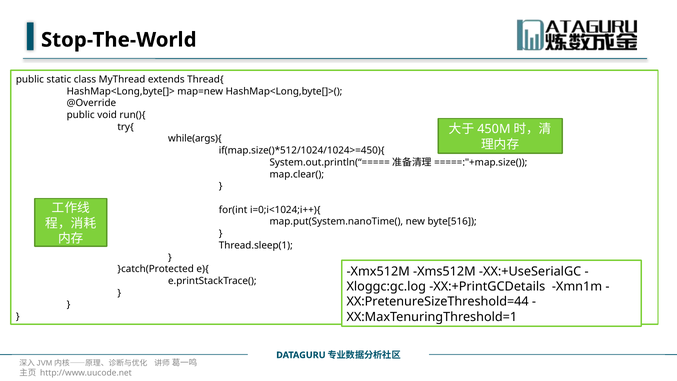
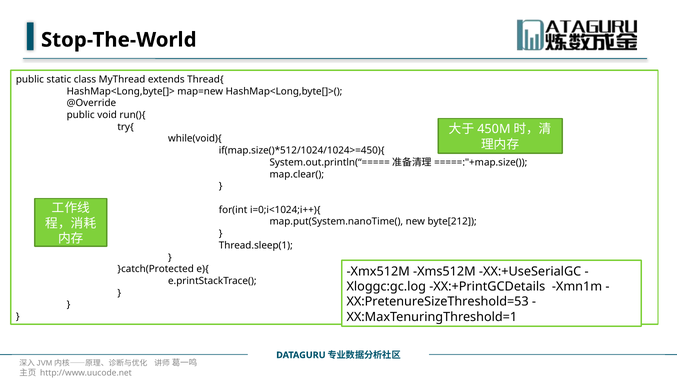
while(args){: while(args){ -> while(void){
byte[516: byte[516 -> byte[212
XX:PretenureSizeThreshold=44: XX:PretenureSizeThreshold=44 -> XX:PretenureSizeThreshold=53
